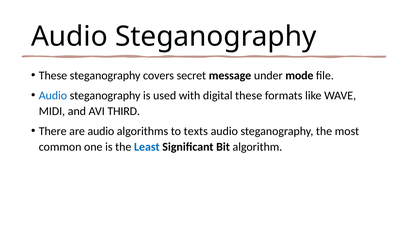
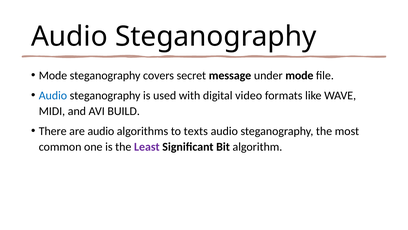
These at (53, 75): These -> Mode
digital these: these -> video
THIRD: THIRD -> BUILD
Least colour: blue -> purple
